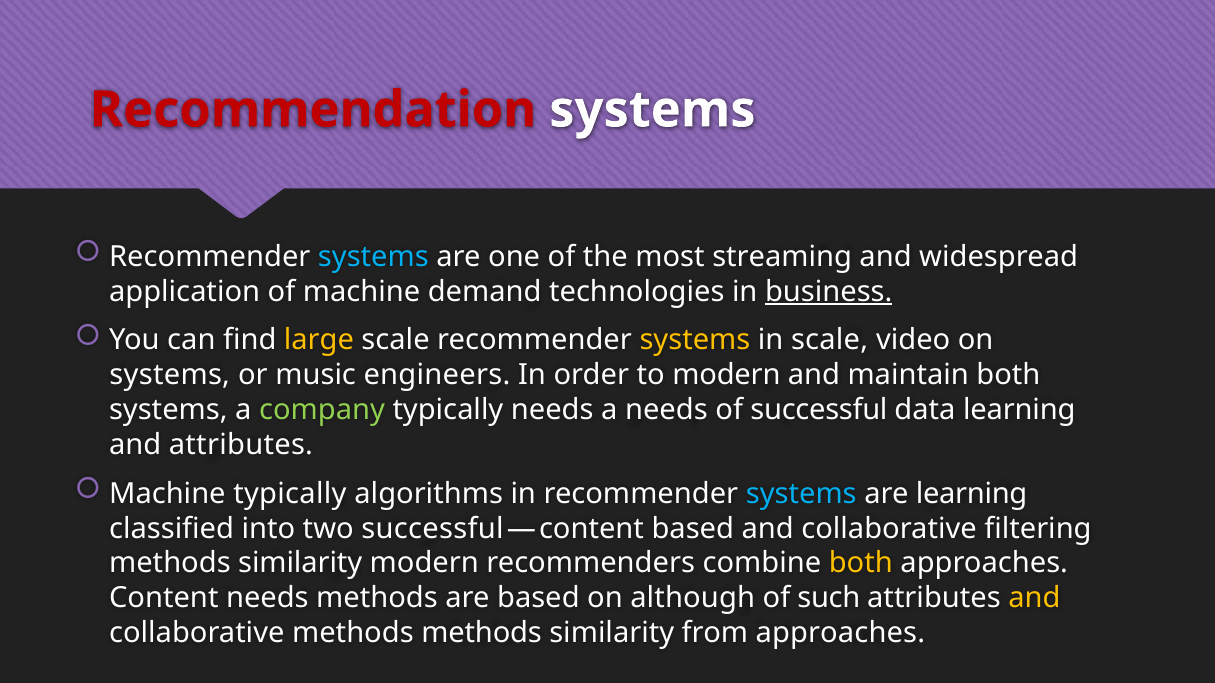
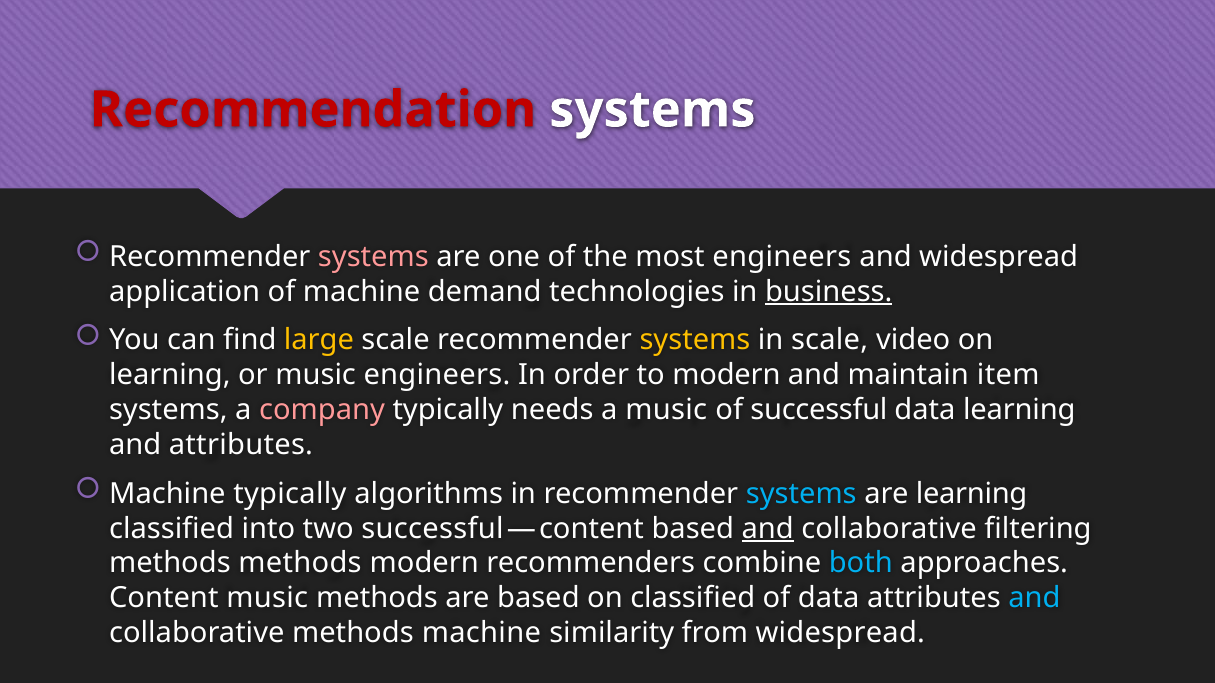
systems at (373, 257) colour: light blue -> pink
most streaming: streaming -> engineers
systems at (170, 375): systems -> learning
maintain both: both -> item
company colour: light green -> pink
a needs: needs -> music
and at (768, 529) underline: none -> present
similarity at (300, 564): similarity -> methods
both at (861, 564) colour: yellow -> light blue
Content needs: needs -> music
on although: although -> classified
of such: such -> data
and at (1034, 599) colour: yellow -> light blue
methods methods: methods -> machine
from approaches: approaches -> widespread
